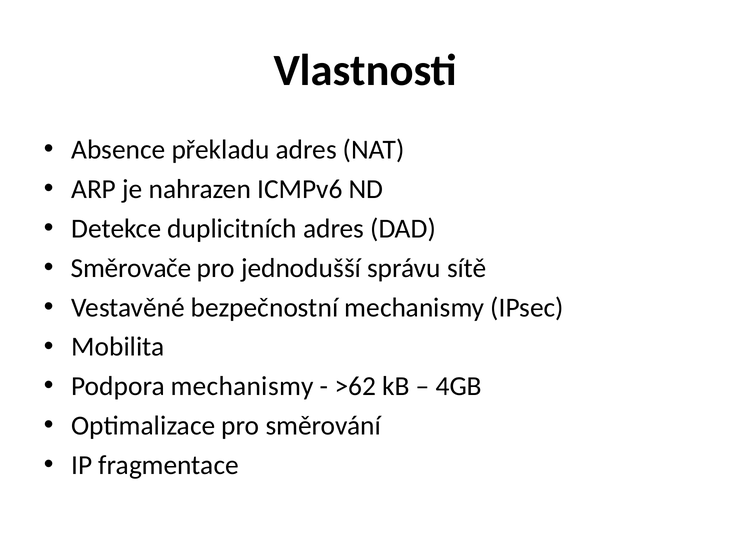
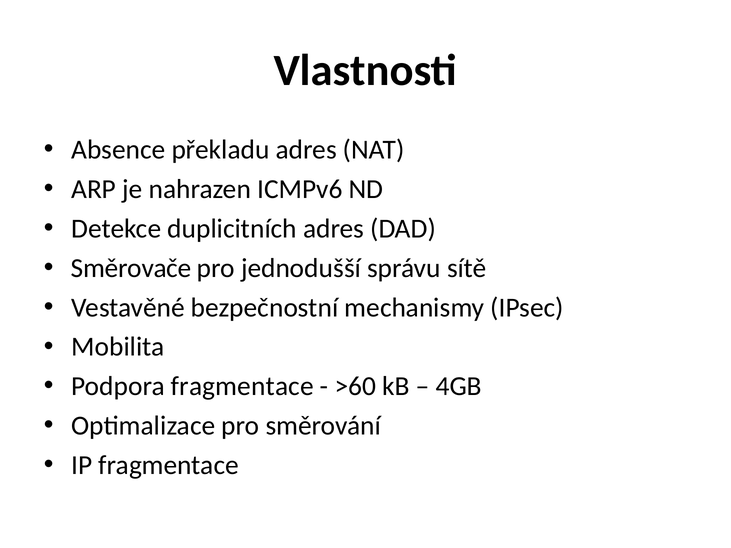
Podpora mechanismy: mechanismy -> fragmentace
>62: >62 -> >60
